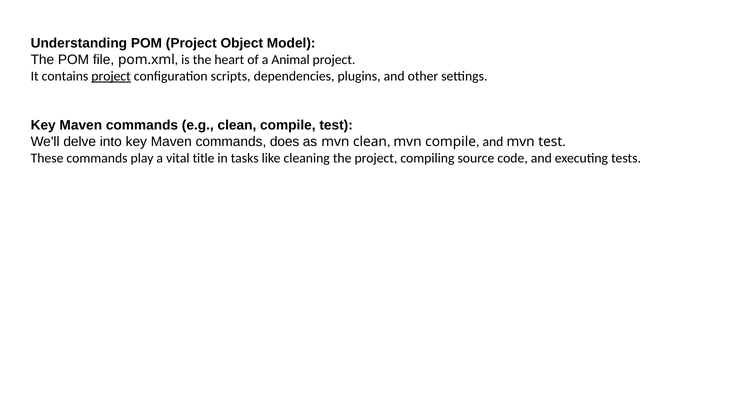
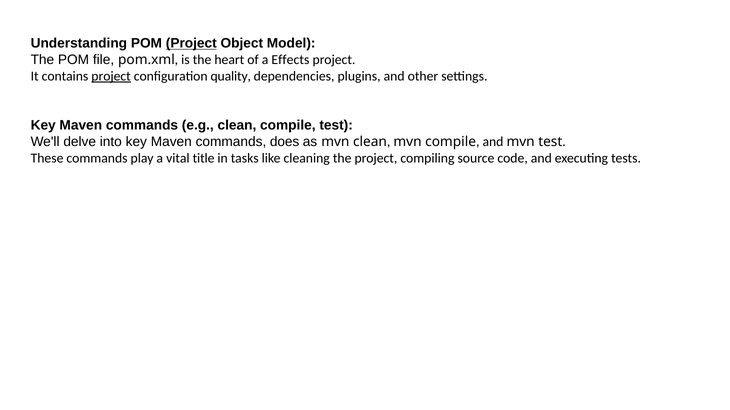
Project at (191, 43) underline: none -> present
Animal: Animal -> Effects
scripts: scripts -> quality
